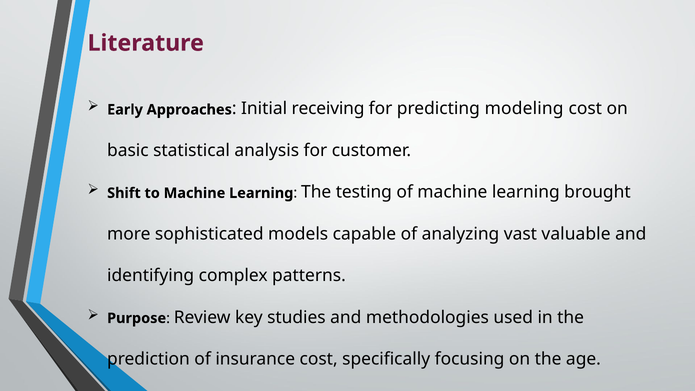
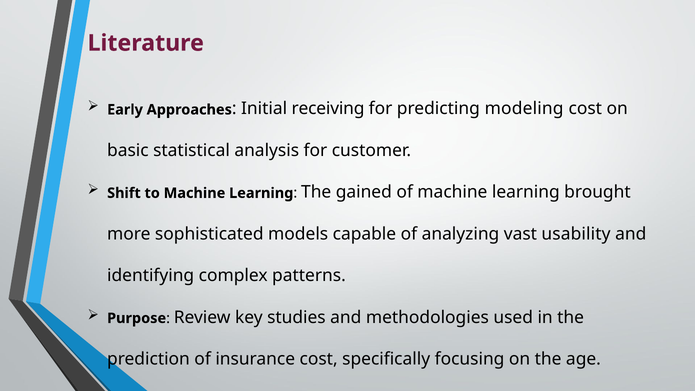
testing: testing -> gained
valuable: valuable -> usability
